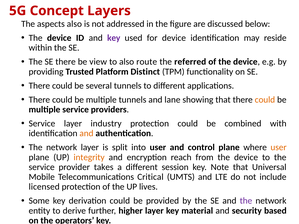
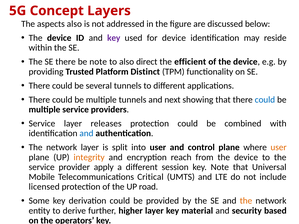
be view: view -> note
route: route -> direct
referred: referred -> efficient
lane: lane -> next
could at (265, 100) colour: orange -> blue
industry: industry -> releases
and at (86, 134) colour: orange -> blue
takes: takes -> apply
lives: lives -> road
the at (246, 201) colour: purple -> orange
